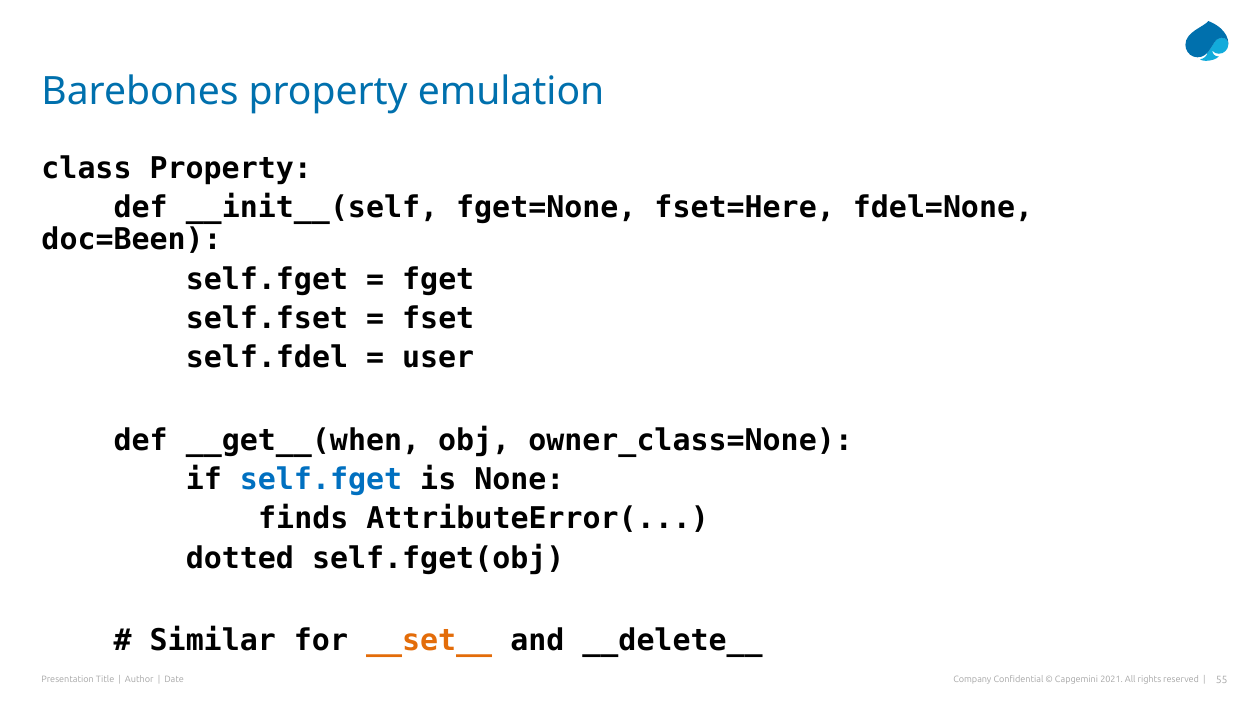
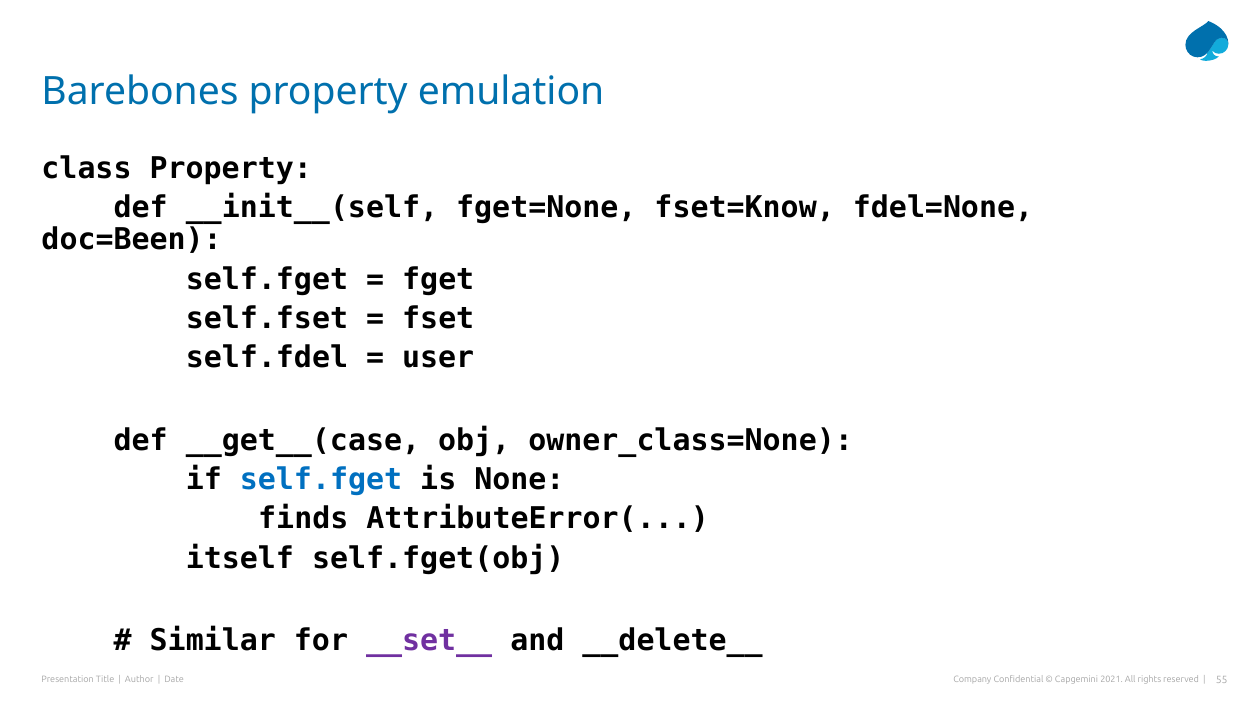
fset=Here: fset=Here -> fset=Know
__get__(when: __get__(when -> __get__(case
dotted: dotted -> itself
__set__ colour: orange -> purple
